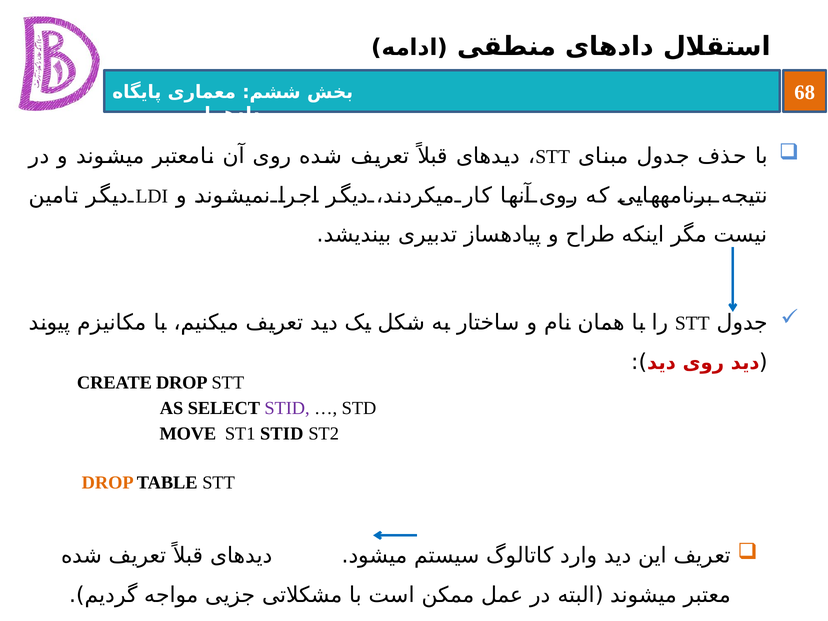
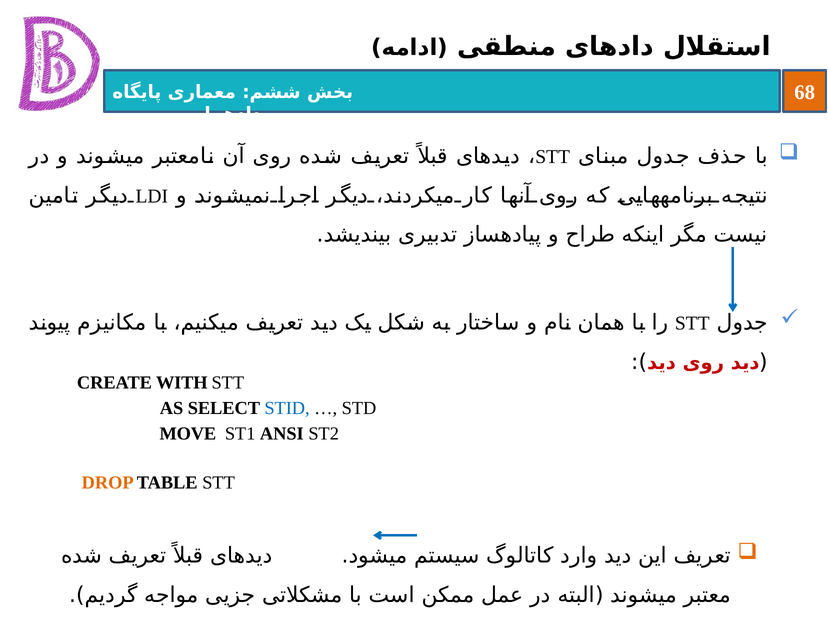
CREATE DROP: DROP -> WITH
STID at (287, 408) colour: purple -> blue
ST1 STID: STID -> ANSI
